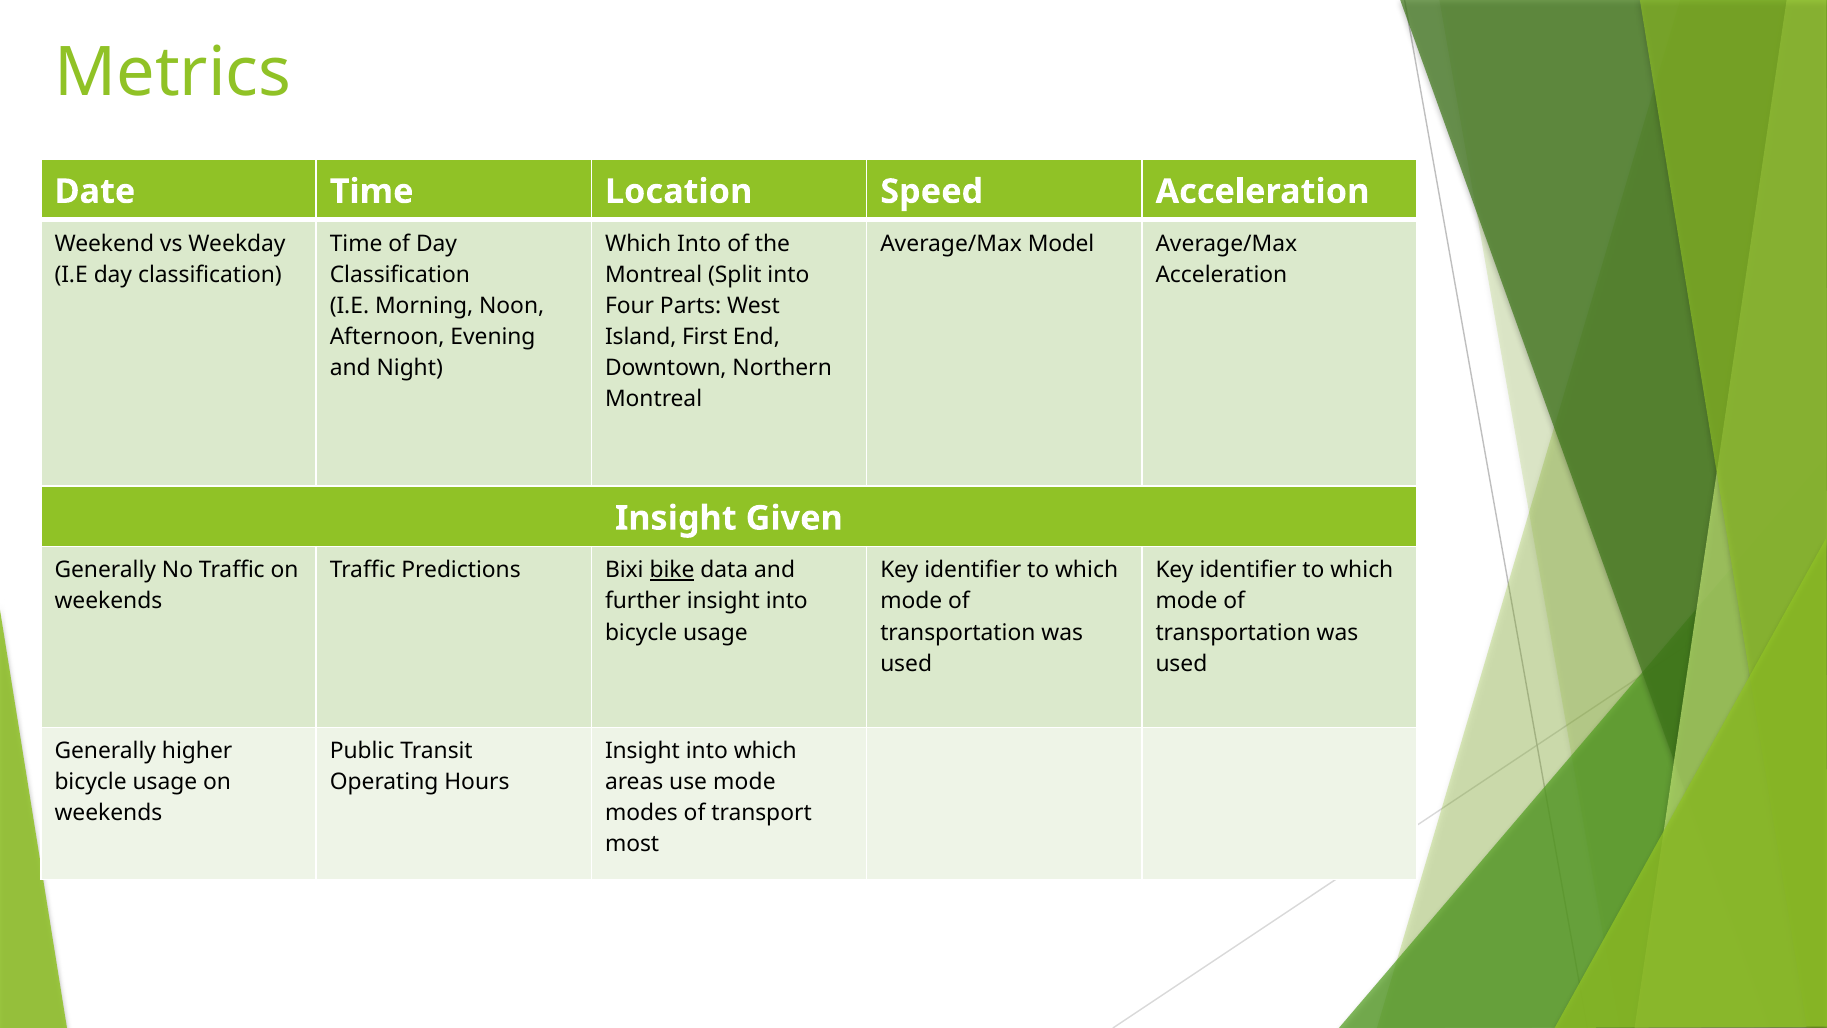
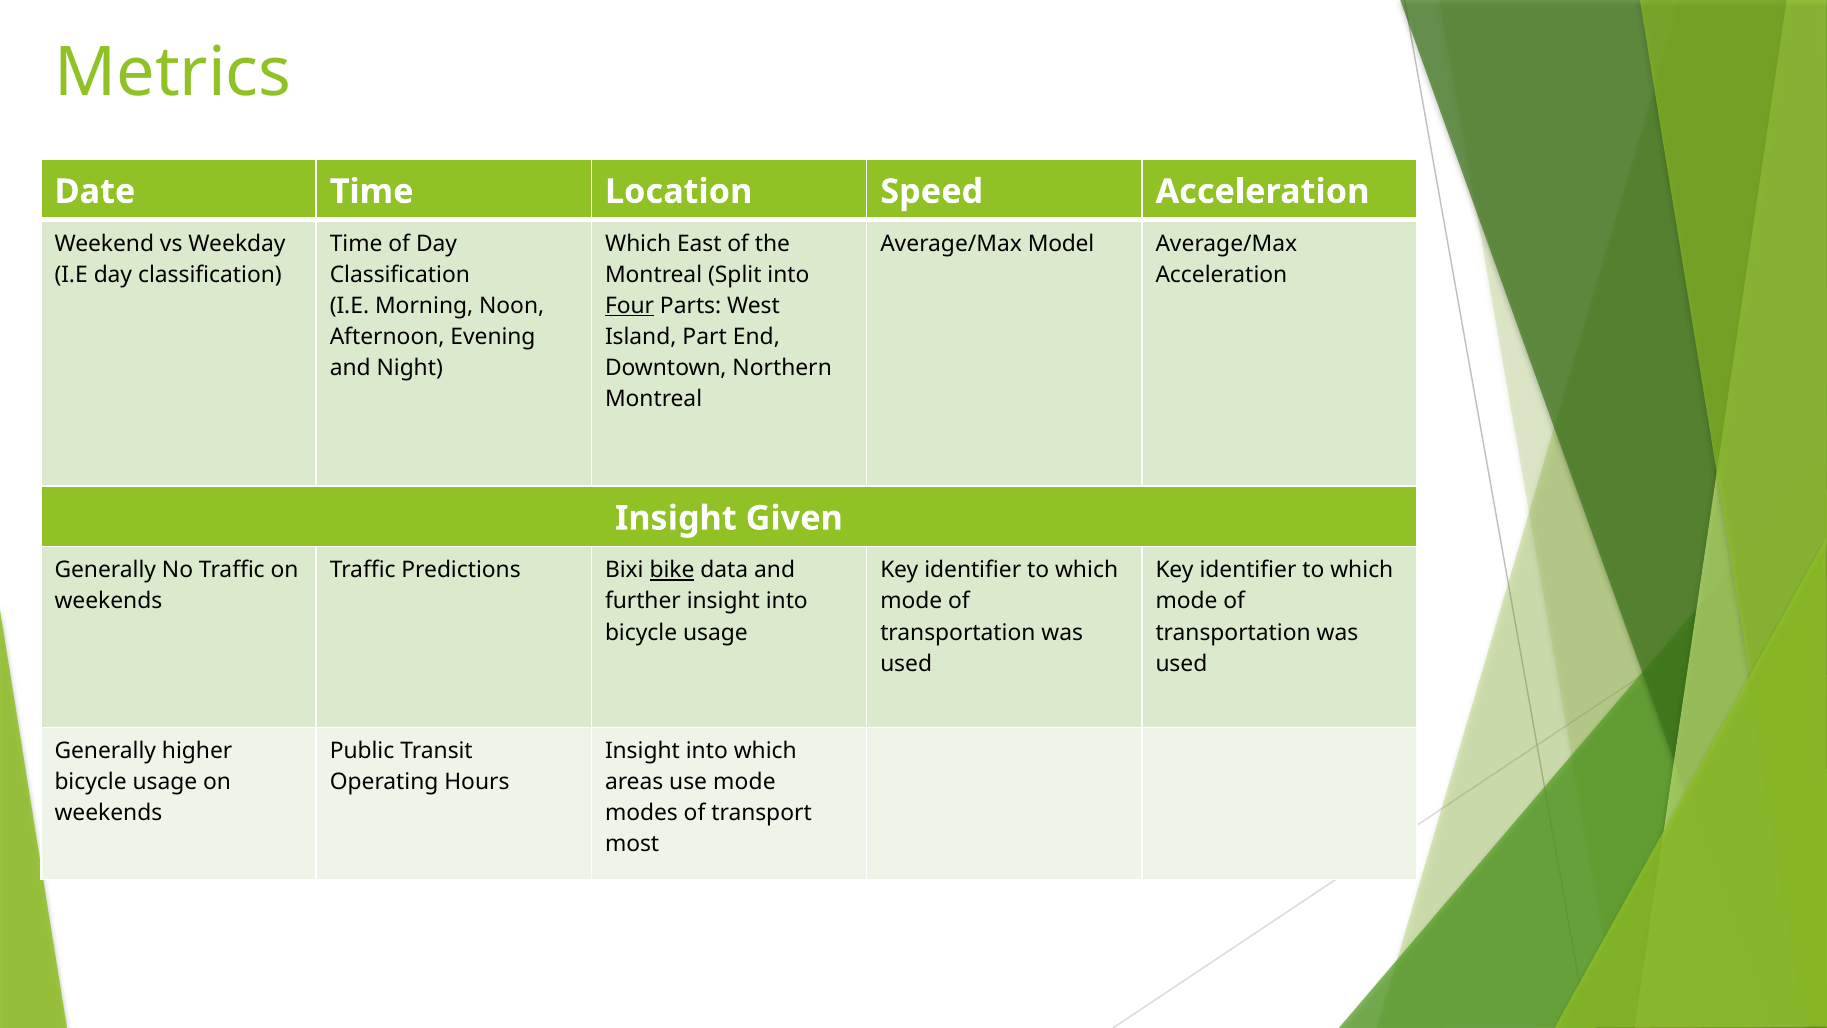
Which Into: Into -> East
Four underline: none -> present
First: First -> Part
